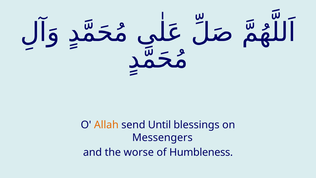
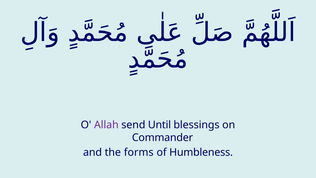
Allah colour: orange -> purple
Messengers: Messengers -> Commander
worse: worse -> forms
